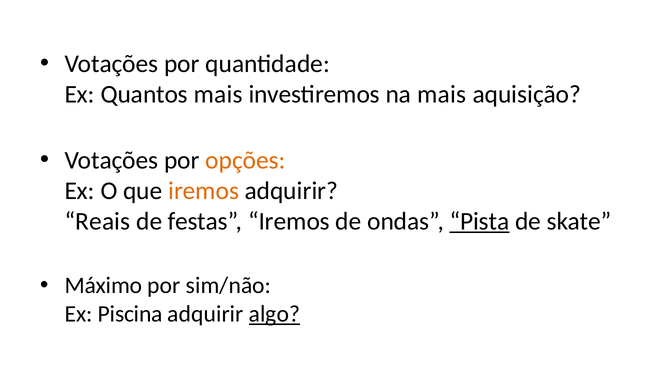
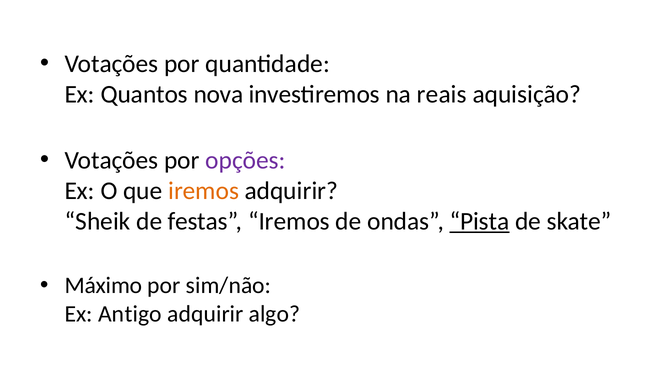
Quantos mais: mais -> nova
na mais: mais -> reais
opções colour: orange -> purple
Reais: Reais -> Sheik
Piscina: Piscina -> Antigo
algo underline: present -> none
